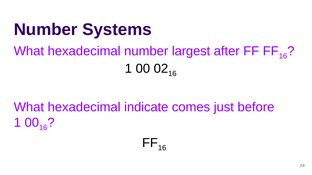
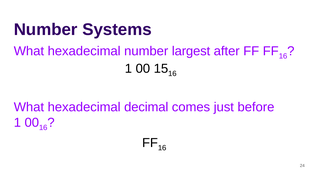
02: 02 -> 15
indicate: indicate -> decimal
